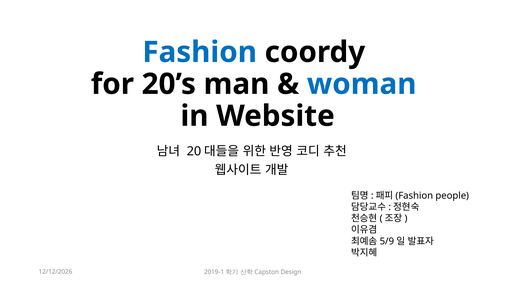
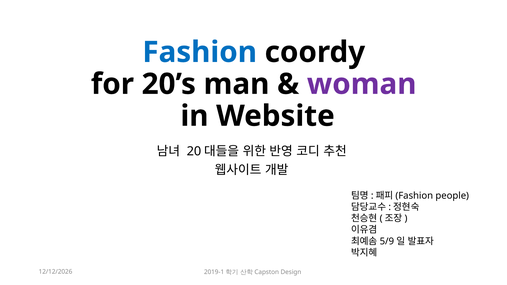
woman colour: blue -> purple
